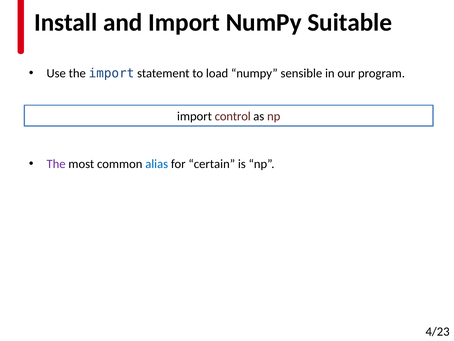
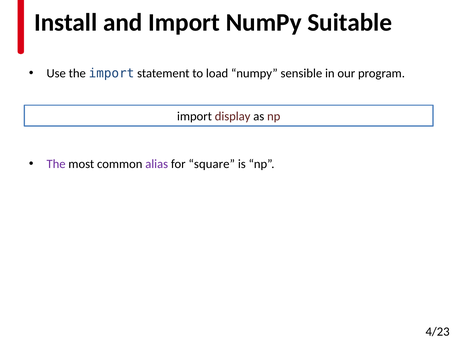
control: control -> display
alias colour: blue -> purple
certain: certain -> square
